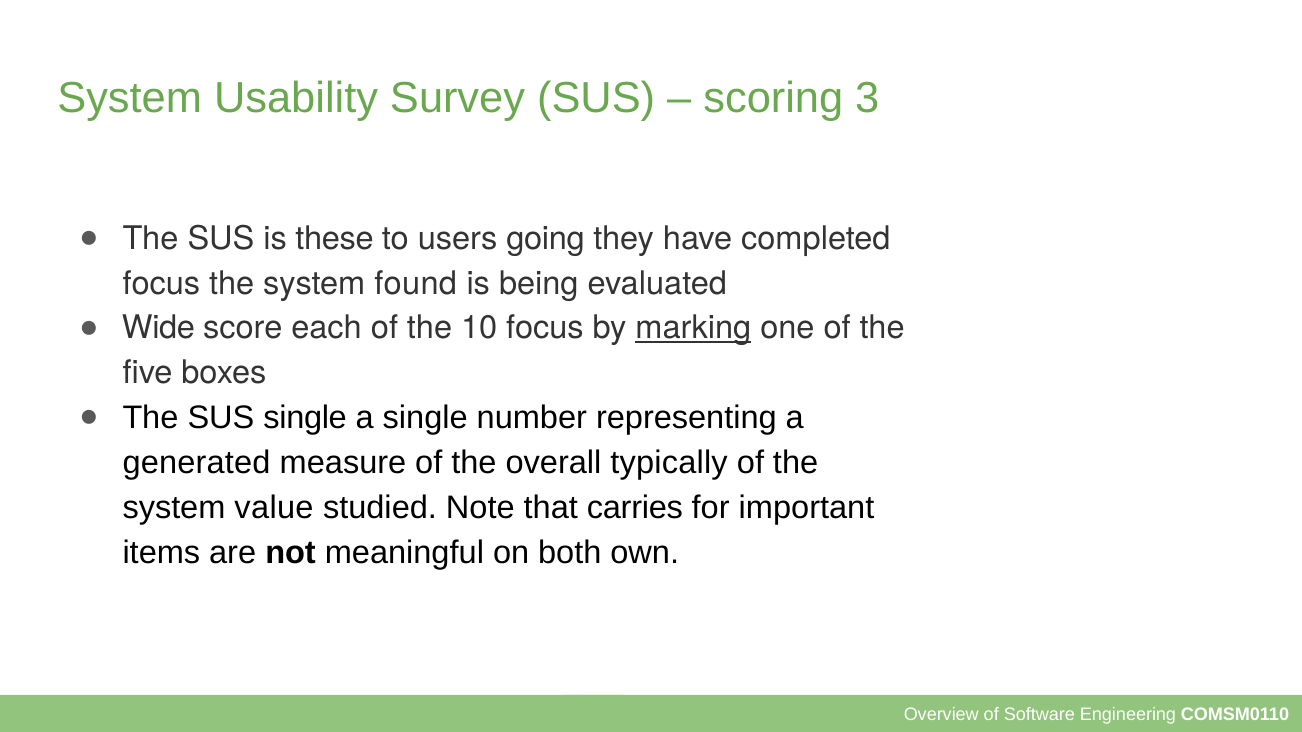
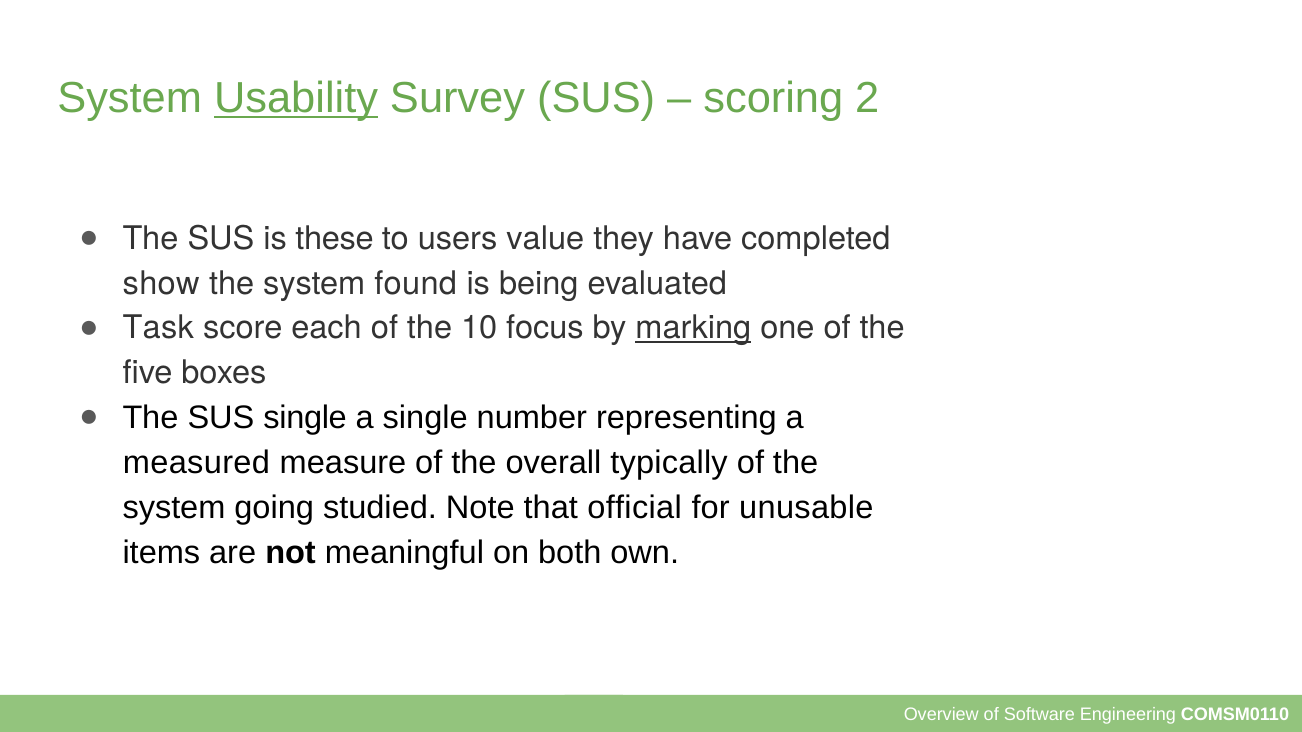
Usability underline: none -> present
3: 3 -> 2
going: going -> value
focus at (161, 283): focus -> show
Wide: Wide -> Task
generated: generated -> measured
value: value -> going
carries: carries -> official
important: important -> unusable
